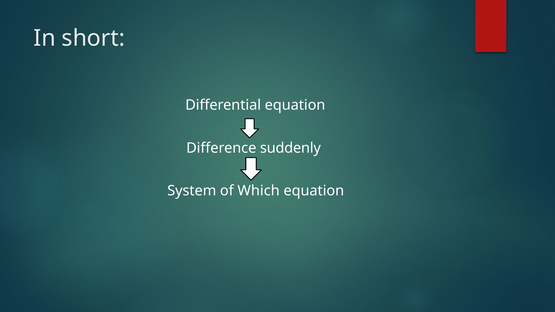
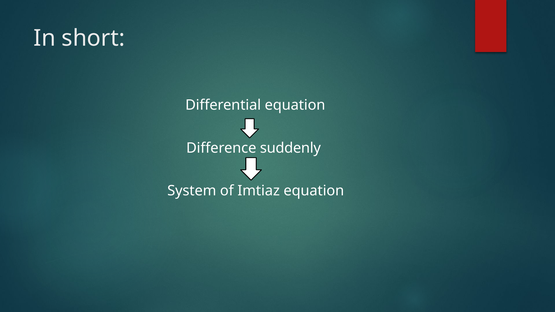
Which: Which -> Imtiaz
